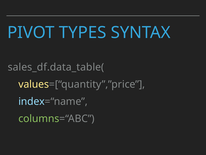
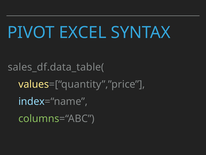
TYPES: TYPES -> EXCEL
